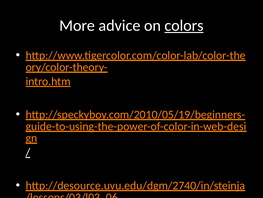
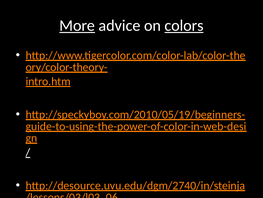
More underline: none -> present
